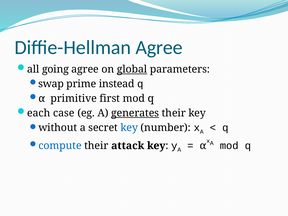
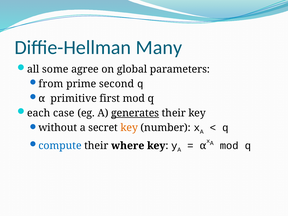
Diffie-Hellman Agree: Agree -> Many
going: going -> some
global underline: present -> none
swap: swap -> from
instead: instead -> second
key at (129, 128) colour: blue -> orange
attack: attack -> where
